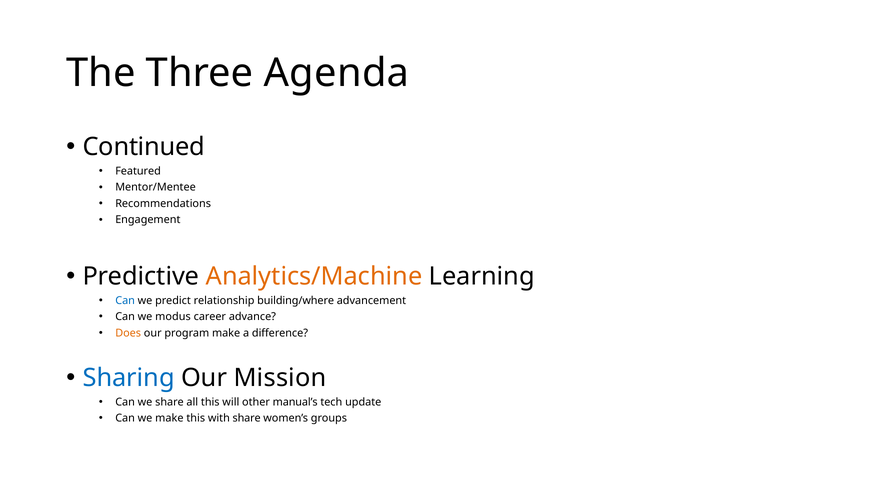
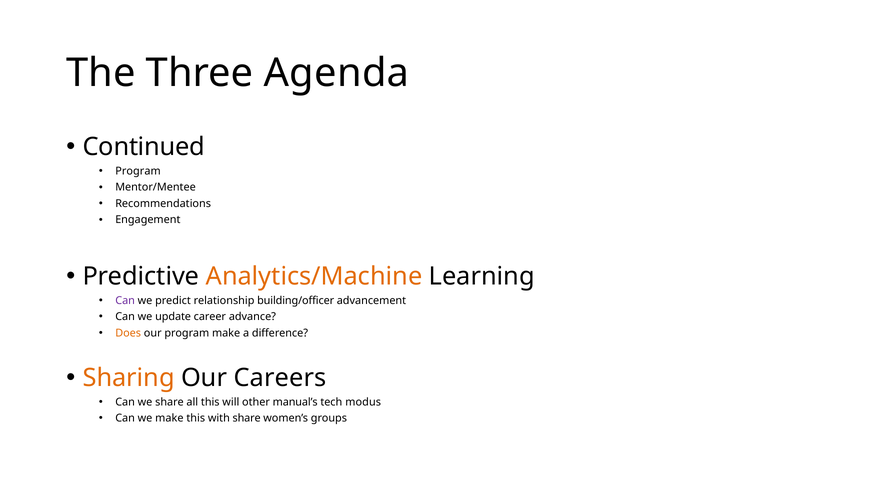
Featured at (138, 171): Featured -> Program
Can at (125, 301) colour: blue -> purple
building/where: building/where -> building/officer
modus: modus -> update
Sharing colour: blue -> orange
Mission: Mission -> Careers
update: update -> modus
